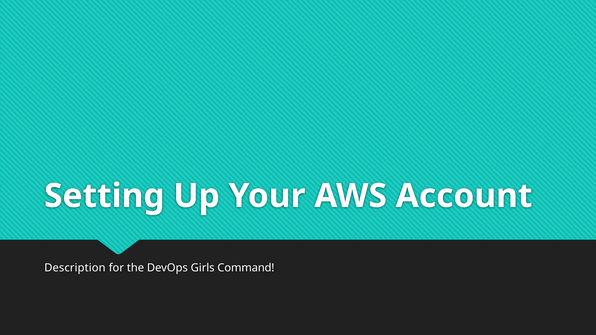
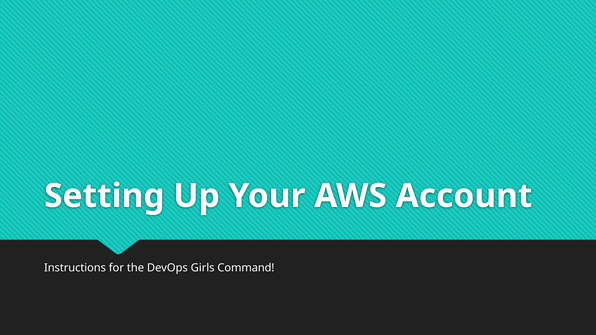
Description: Description -> Instructions
